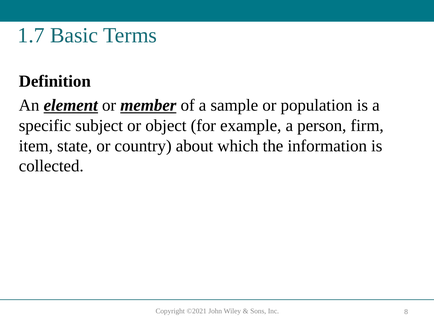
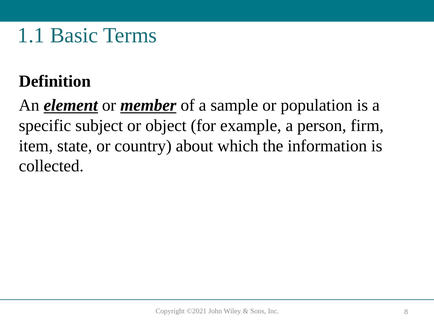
1.7: 1.7 -> 1.1
